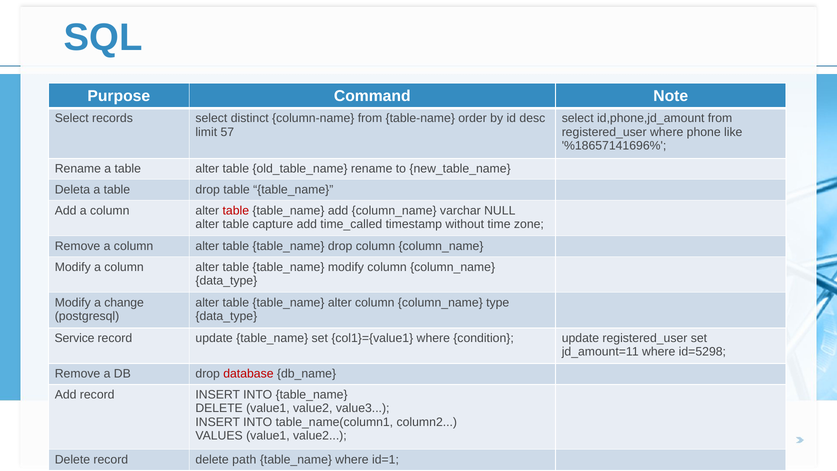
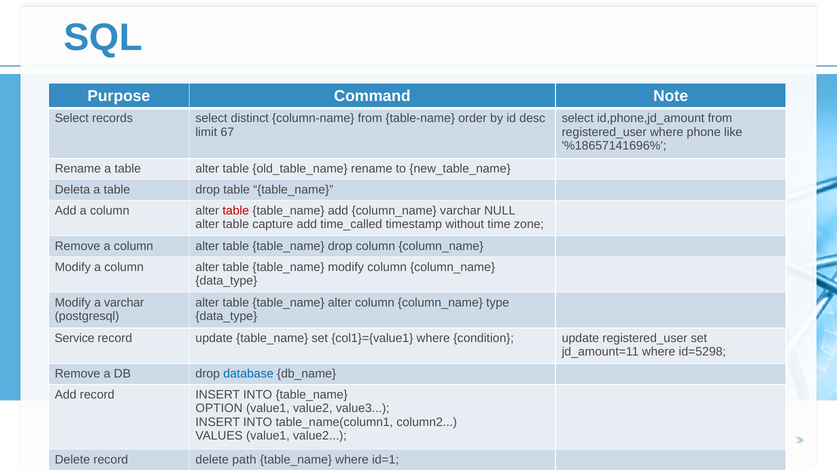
57: 57 -> 67
a change: change -> varchar
database colour: red -> blue
DELETE at (219, 408): DELETE -> OPTION
